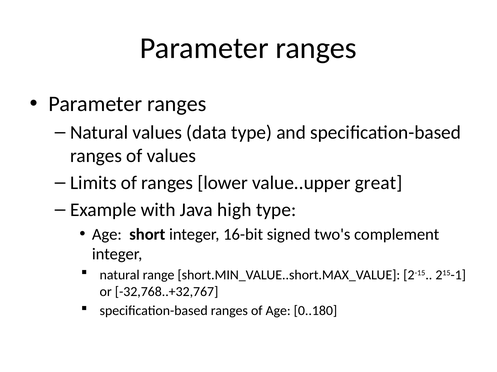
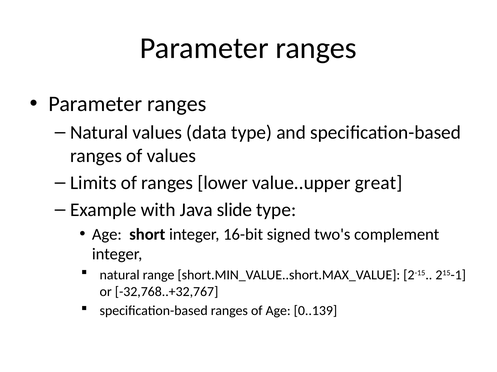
high: high -> slide
0..180: 0..180 -> 0..139
